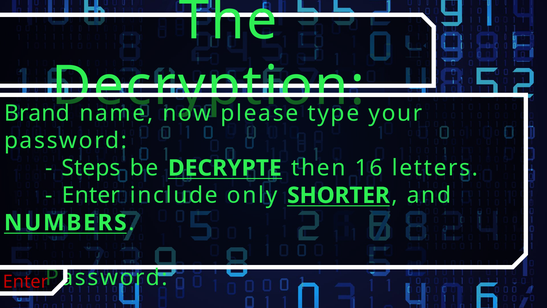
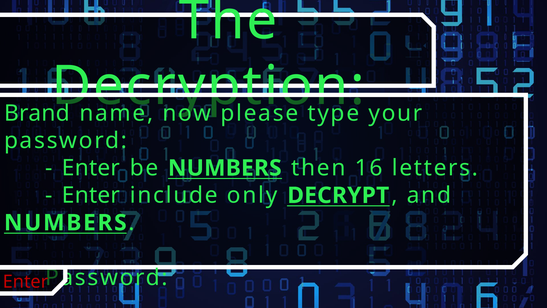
Steps at (91, 168): Steps -> Enter
be DECRYPTE: DECRYPTE -> NUMBERS
SHORTER: SHORTER -> DECRYPT
